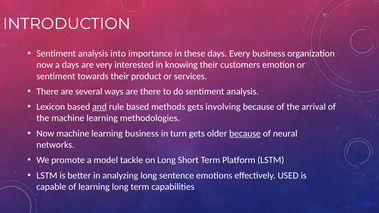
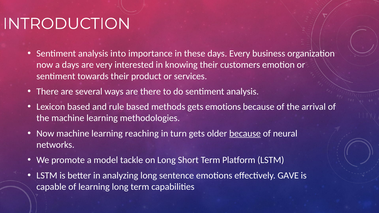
and underline: present -> none
gets involving: involving -> emotions
learning business: business -> reaching
USED: USED -> GAVE
